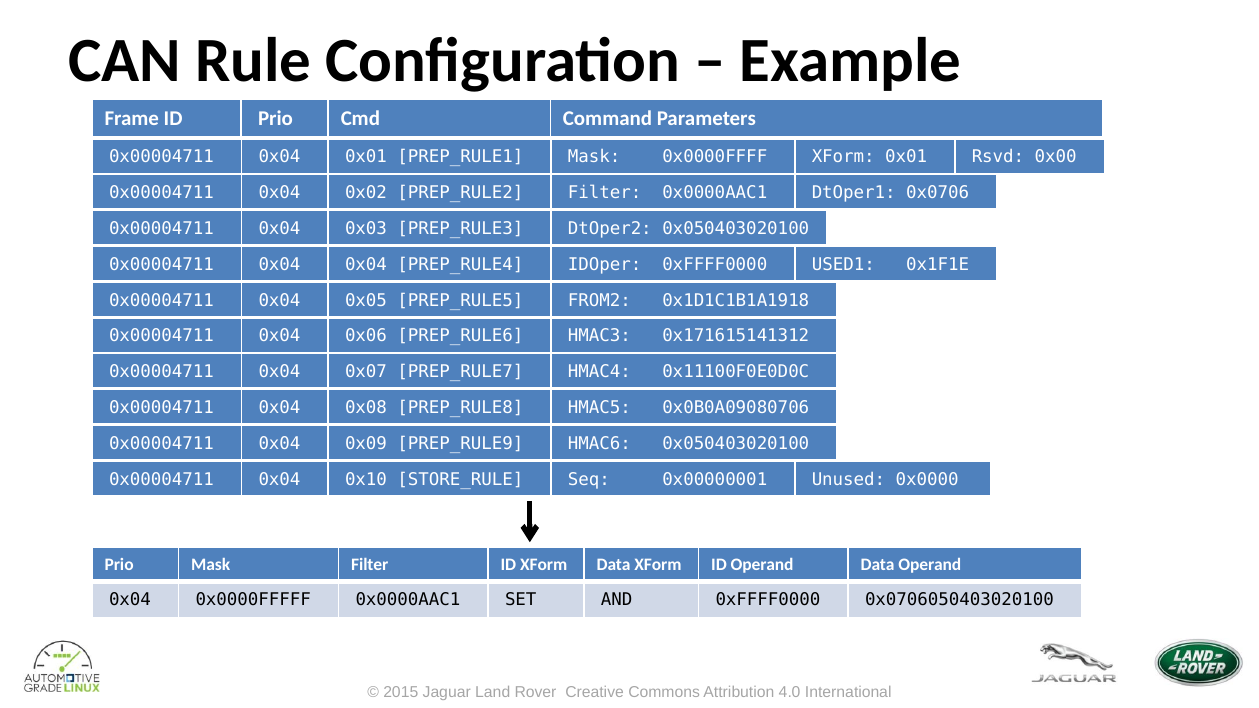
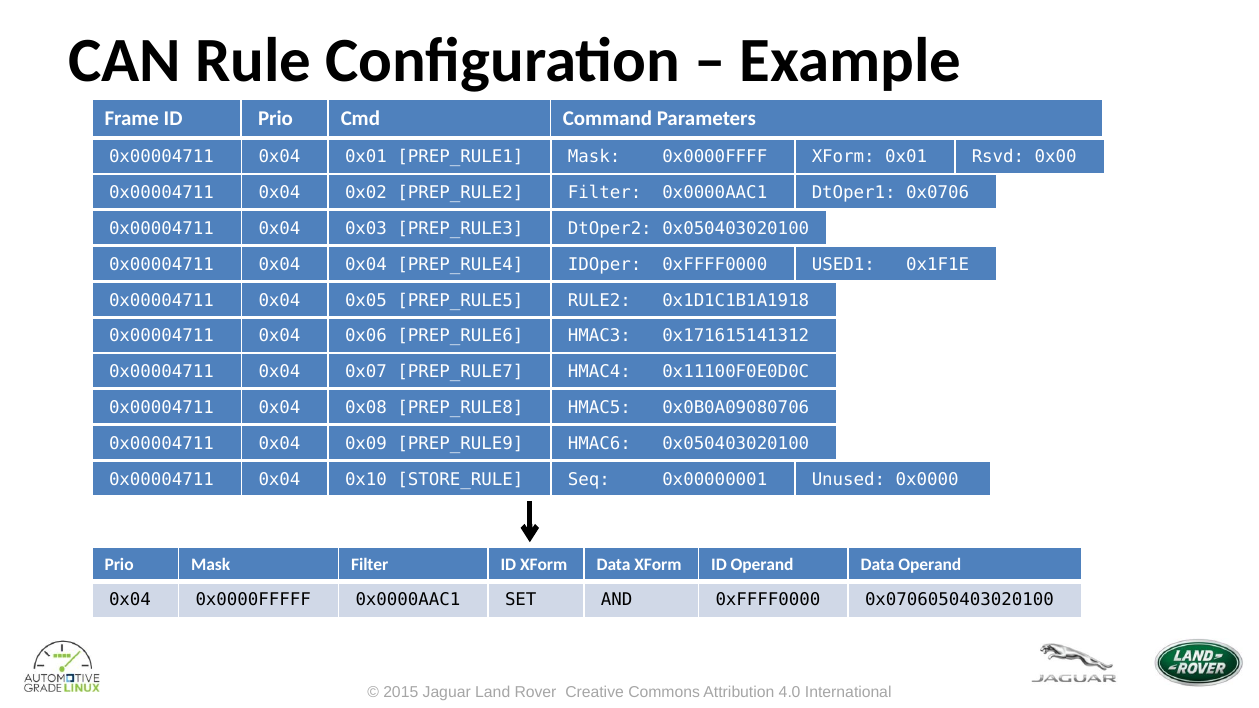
FROM2: FROM2 -> RULE2
